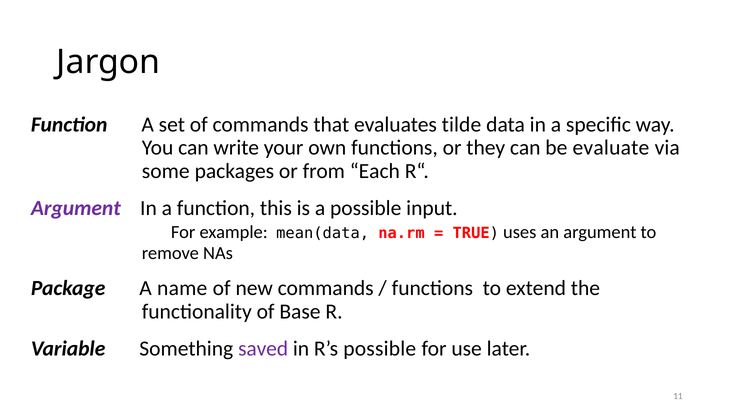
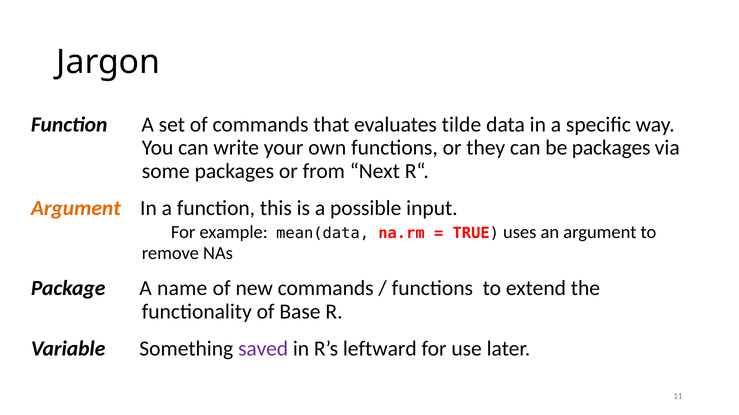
be evaluate: evaluate -> packages
Each: Each -> Next
Argument at (76, 208) colour: purple -> orange
R’s possible: possible -> leftward
